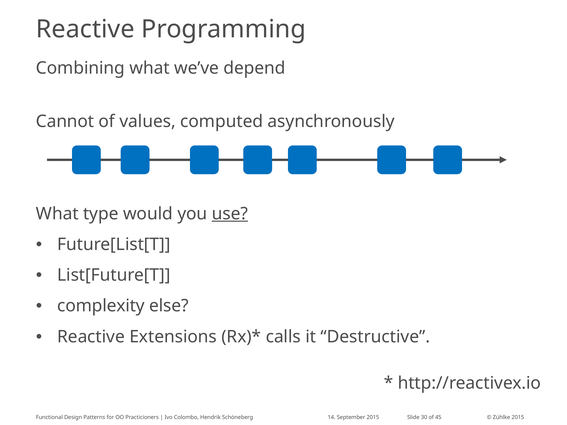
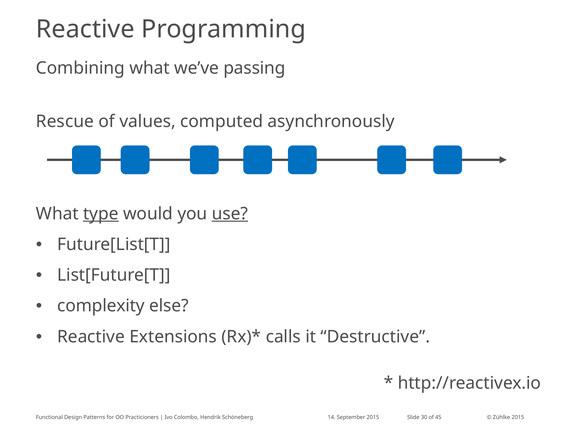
depend: depend -> passing
Cannot: Cannot -> Rescue
type underline: none -> present
